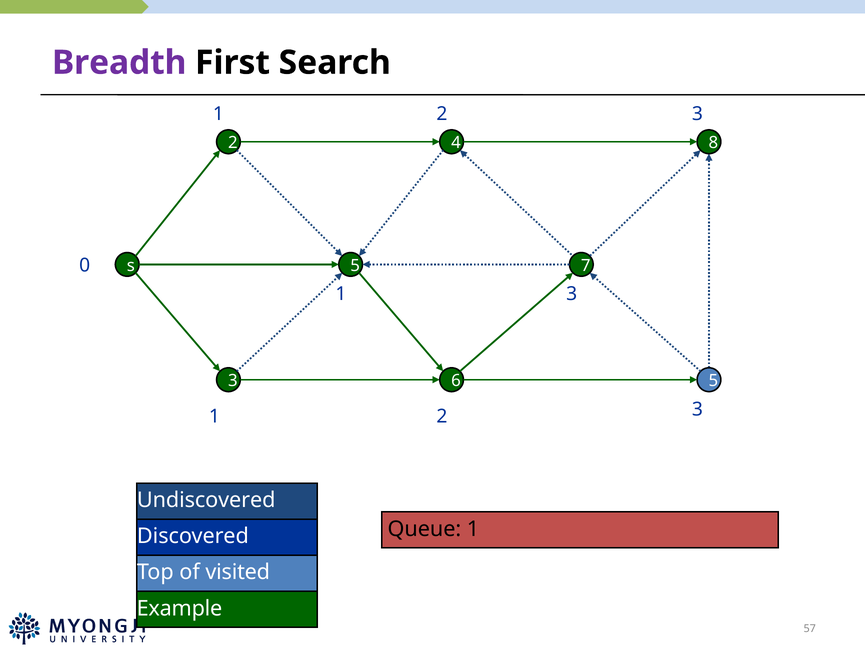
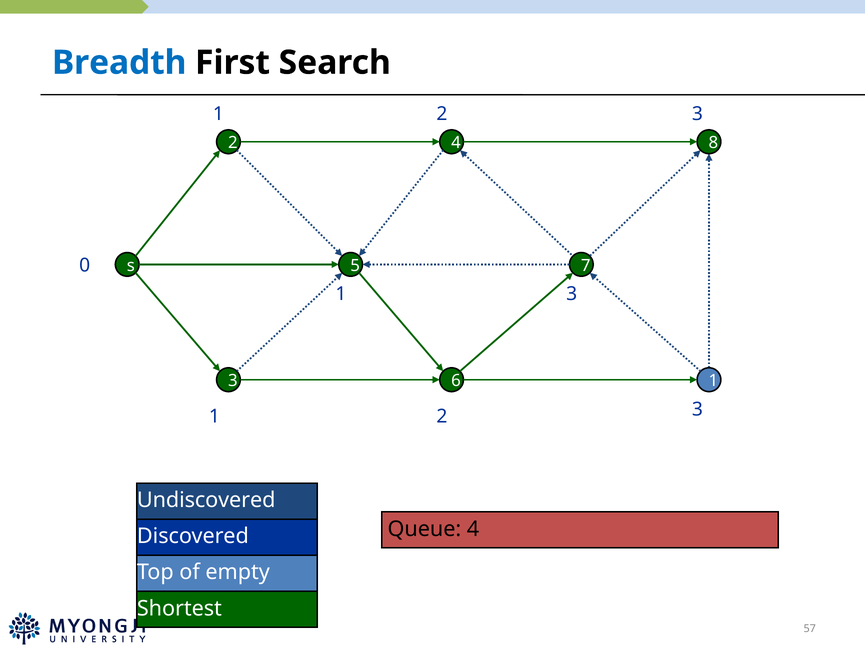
Breadth colour: purple -> blue
6 5: 5 -> 1
Queue 1: 1 -> 4
visited: visited -> empty
Example: Example -> Shortest
